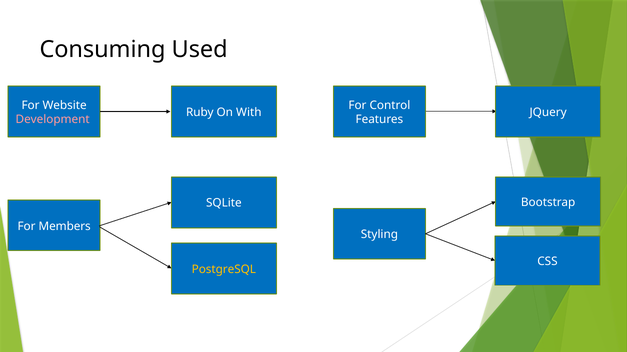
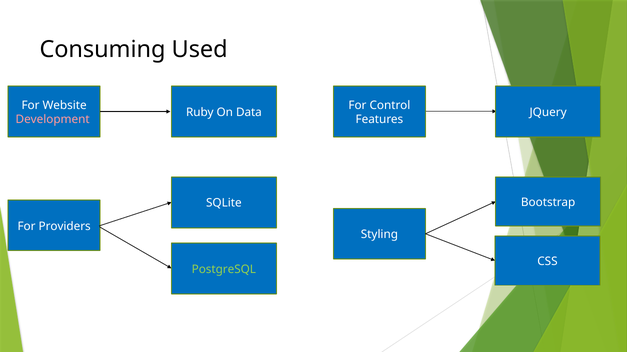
With: With -> Data
Members: Members -> Providers
PostgreSQL colour: yellow -> light green
